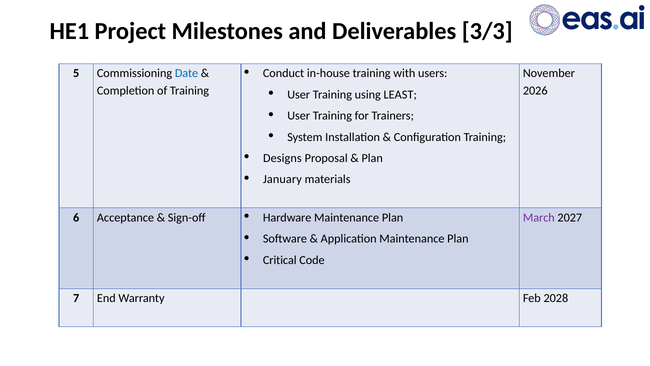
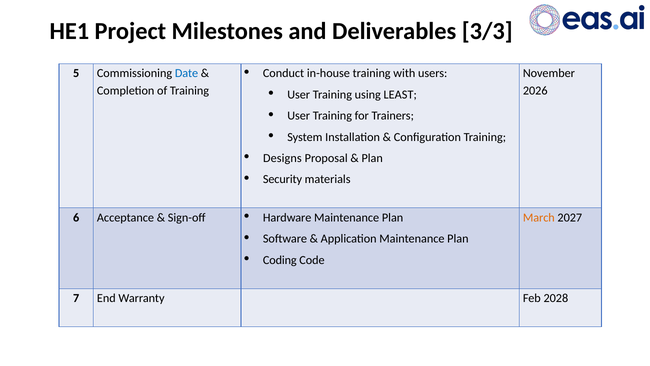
January: January -> Security
March colour: purple -> orange
Critical: Critical -> Coding
